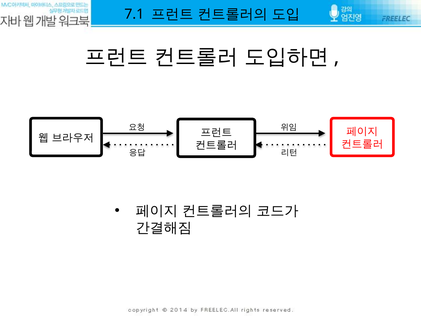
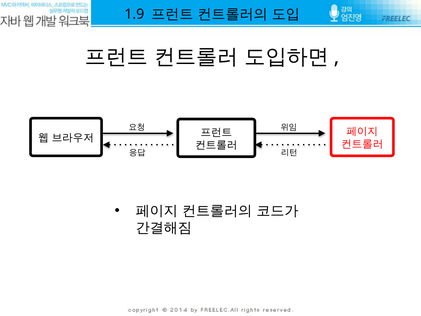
7.1: 7.1 -> 1.9
